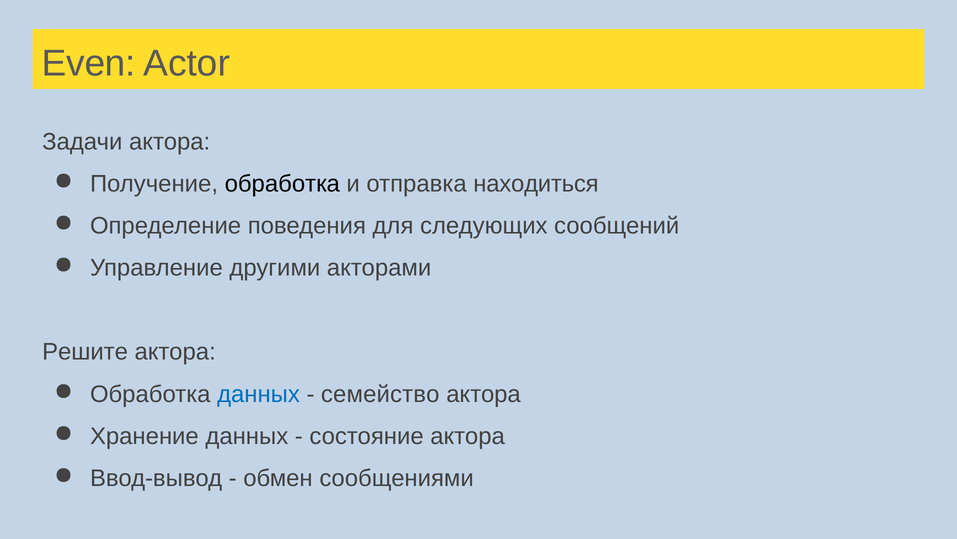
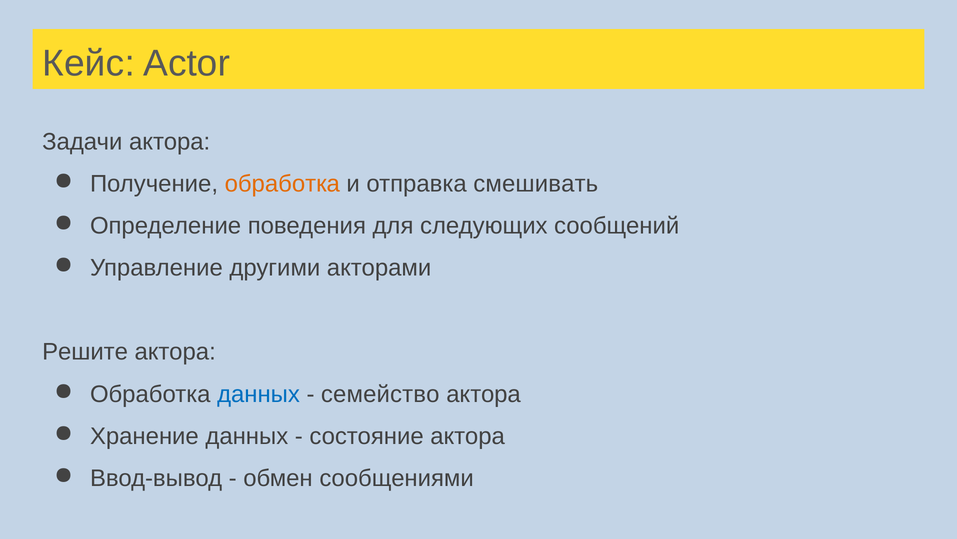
Even: Even -> Кейс
обработка at (282, 184) colour: black -> orange
находиться: находиться -> смешивать
